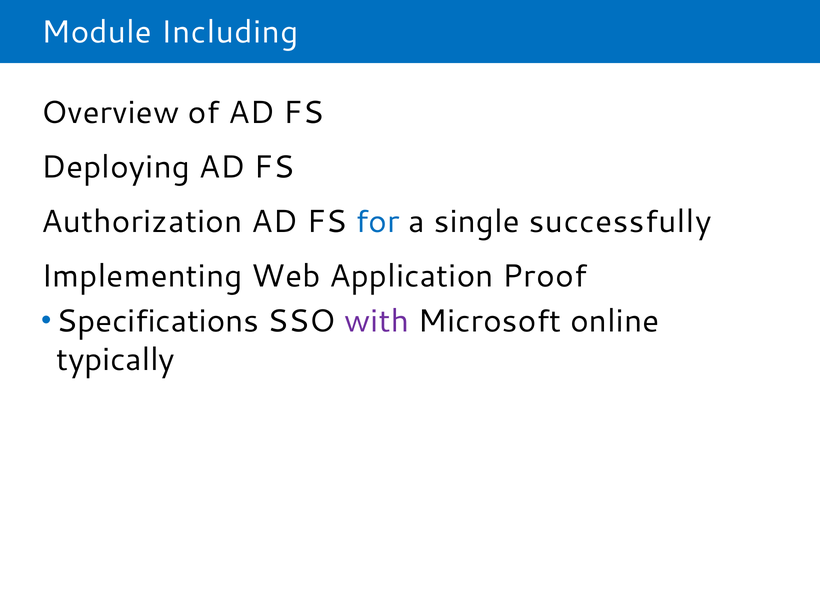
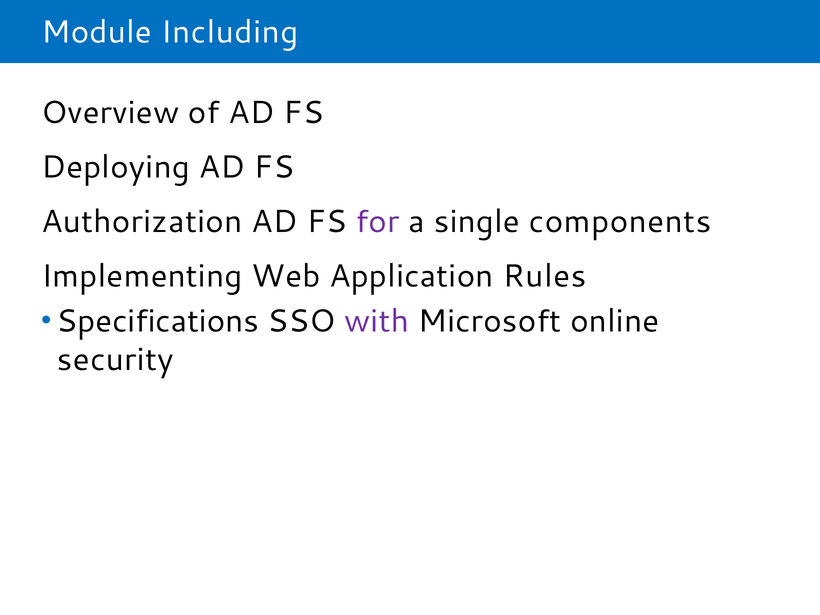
for colour: blue -> purple
successfully: successfully -> components
Proof: Proof -> Rules
typically: typically -> security
